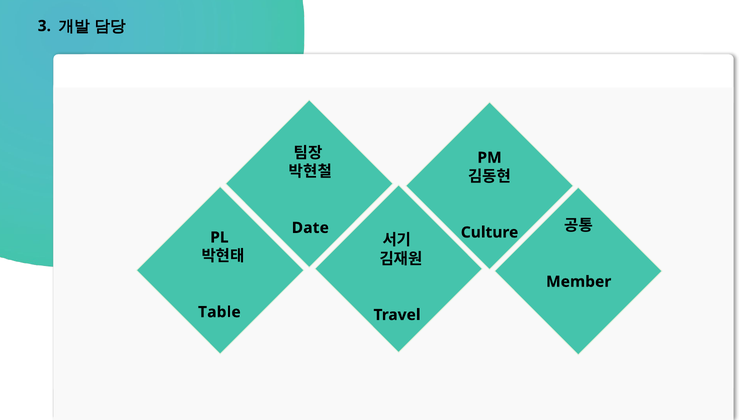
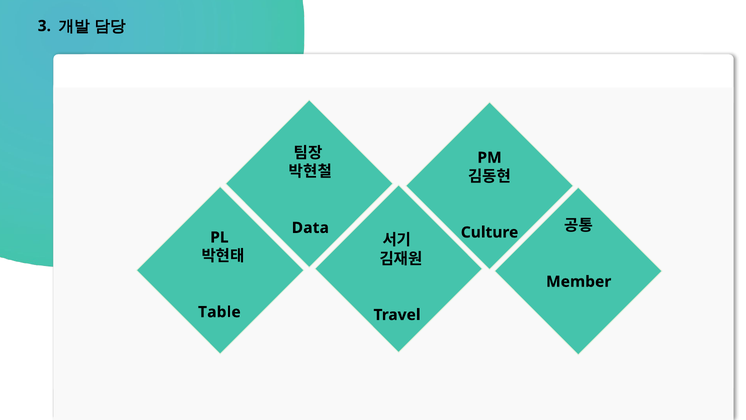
Date: Date -> Data
